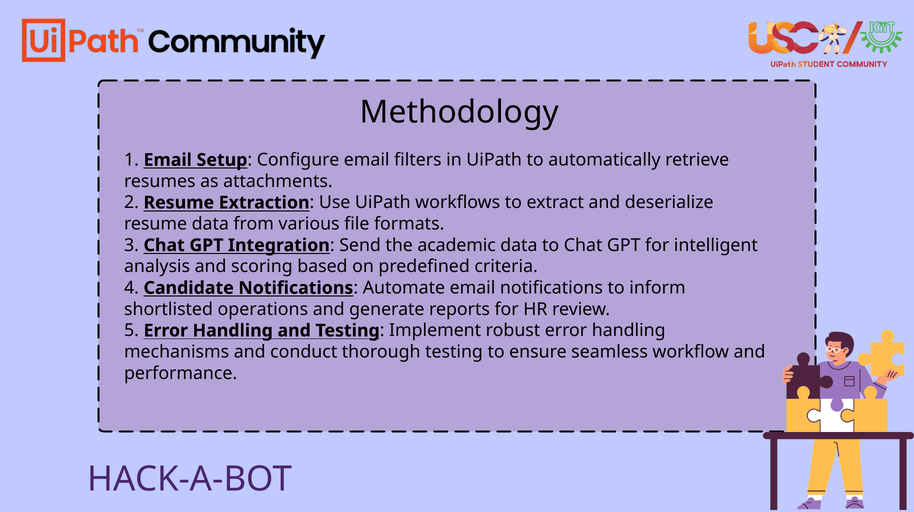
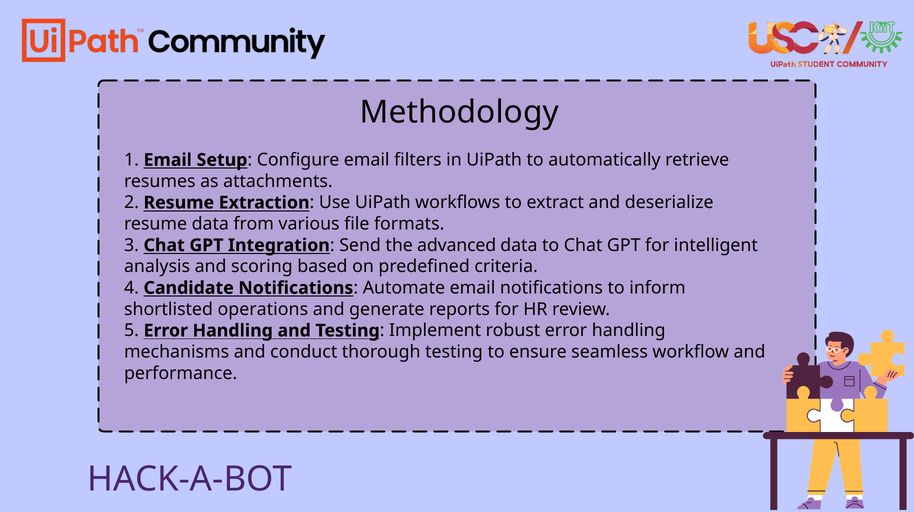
academic: academic -> advanced
